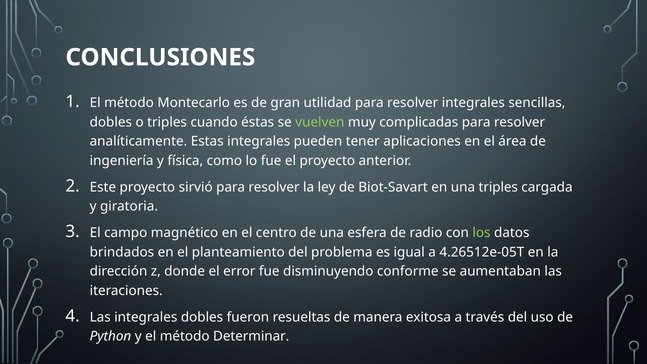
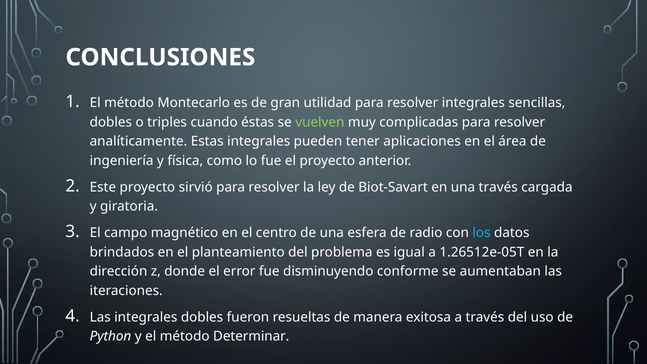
una triples: triples -> través
los colour: light green -> light blue
4.26512e-05T: 4.26512e-05T -> 1.26512e-05T
